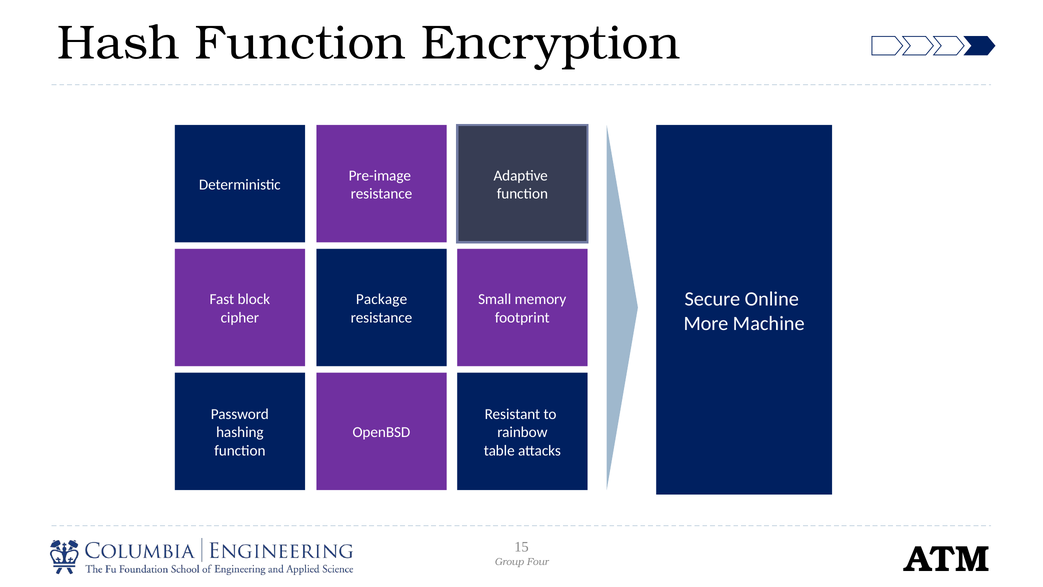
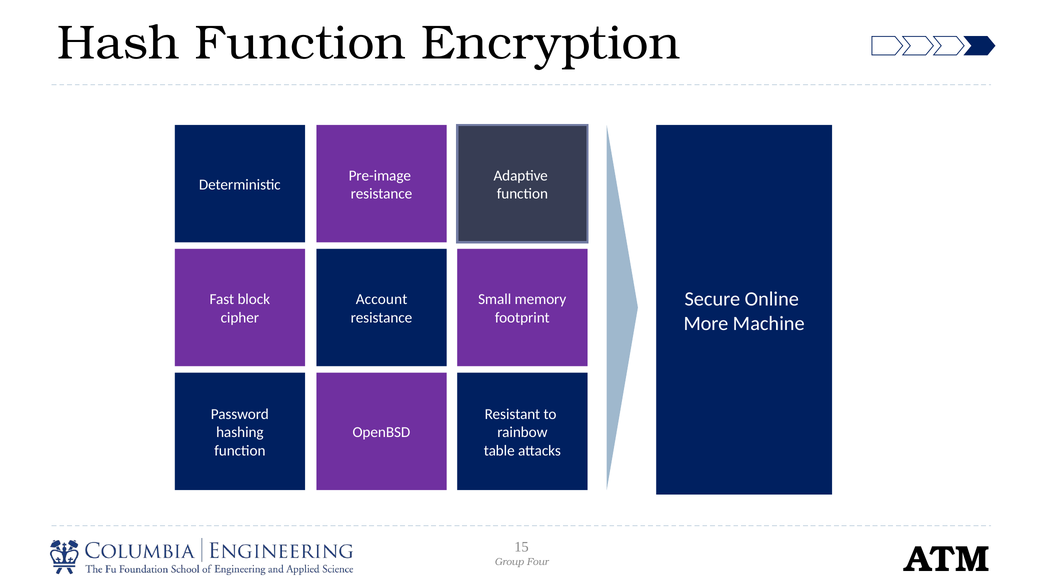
Package: Package -> Account
